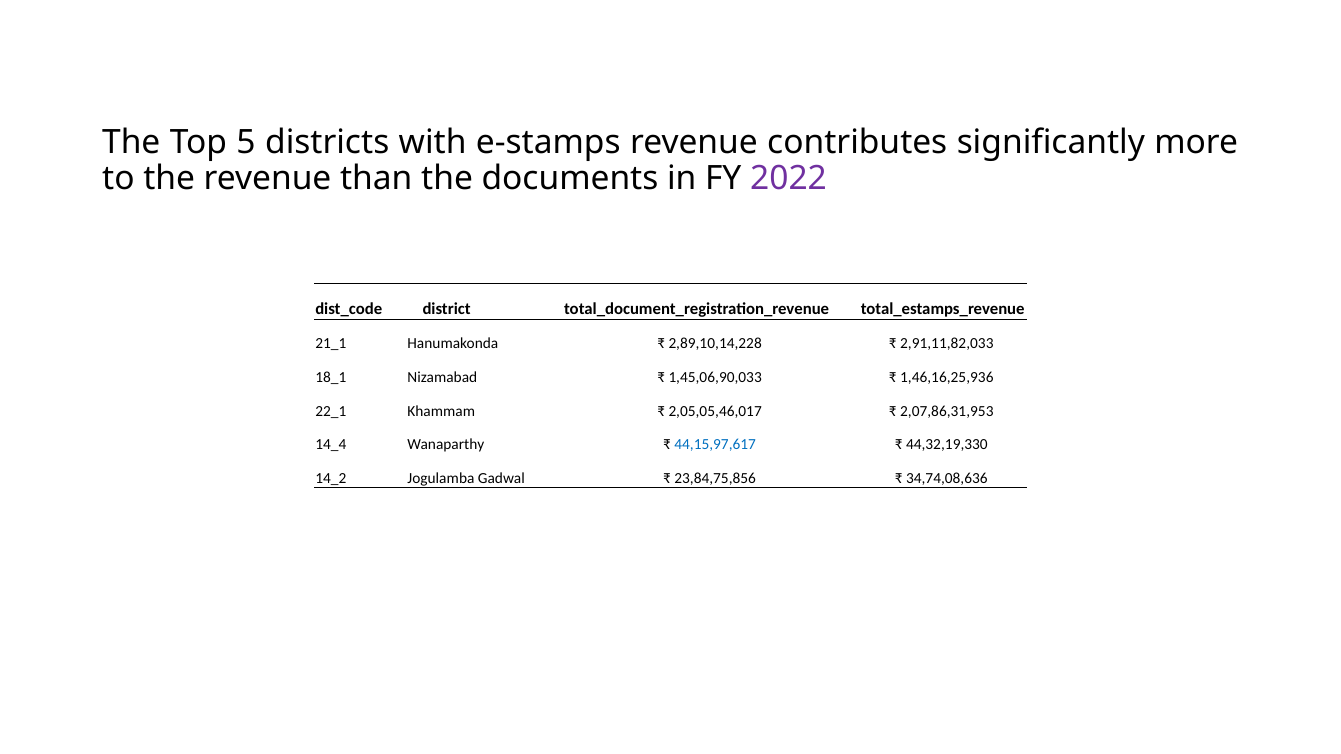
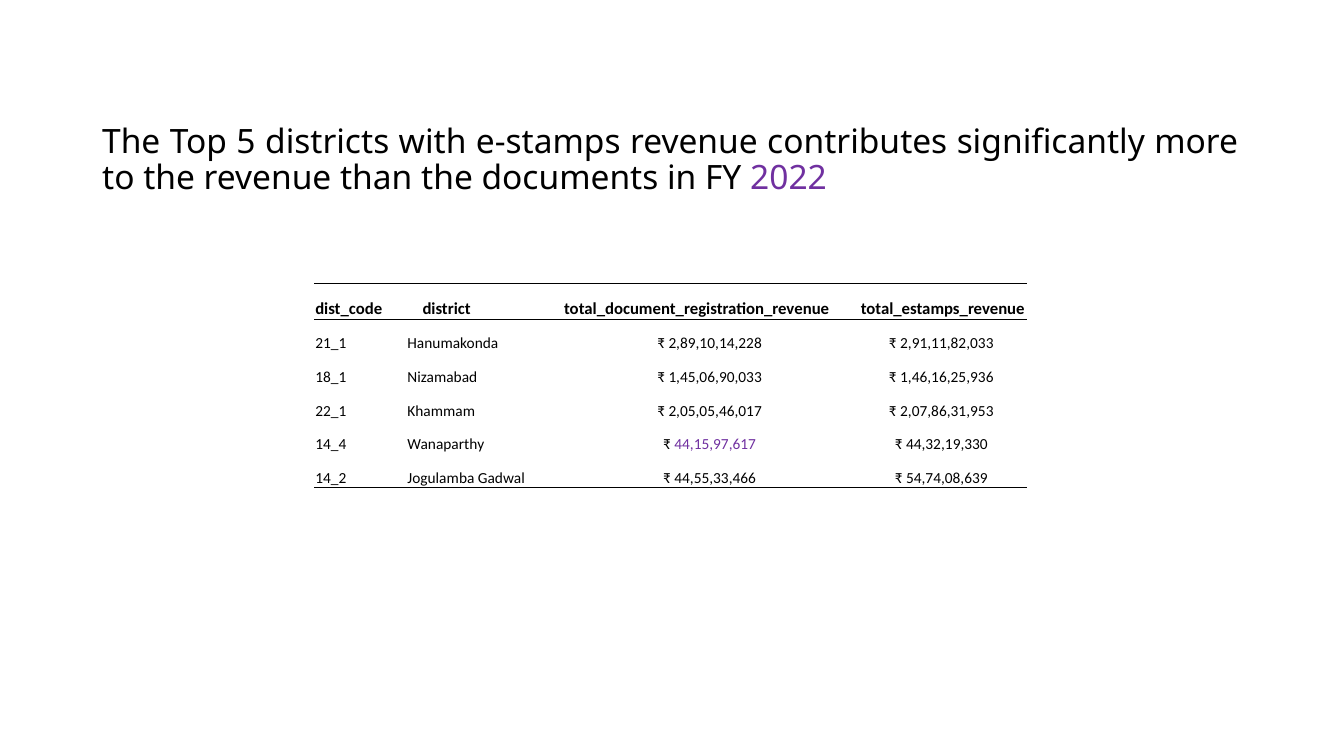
44,15,97,617 colour: blue -> purple
23,84,75,856: 23,84,75,856 -> 44,55,33,466
34,74,08,636: 34,74,08,636 -> 54,74,08,639
